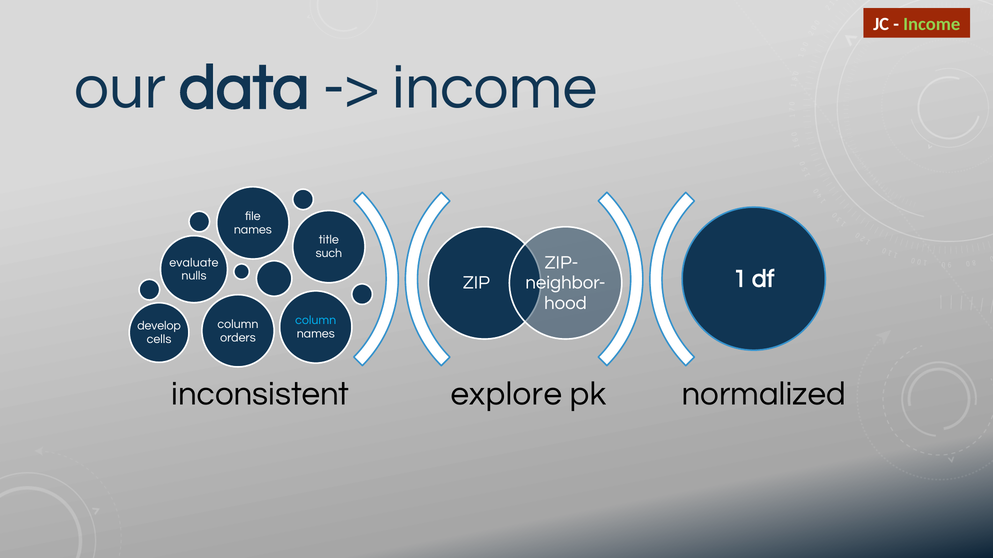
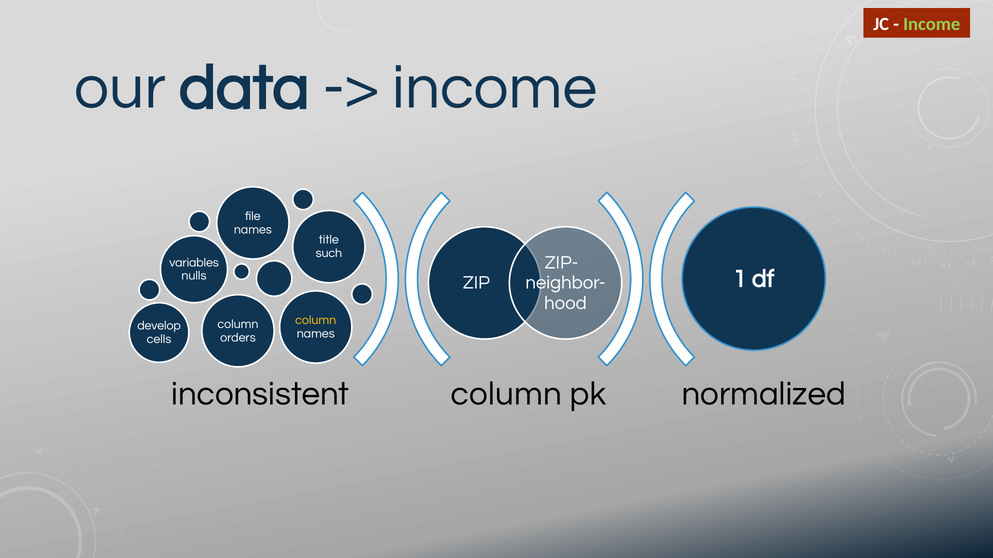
evaluate: evaluate -> variables
column at (316, 321) colour: light blue -> yellow
explore at (506, 394): explore -> column
